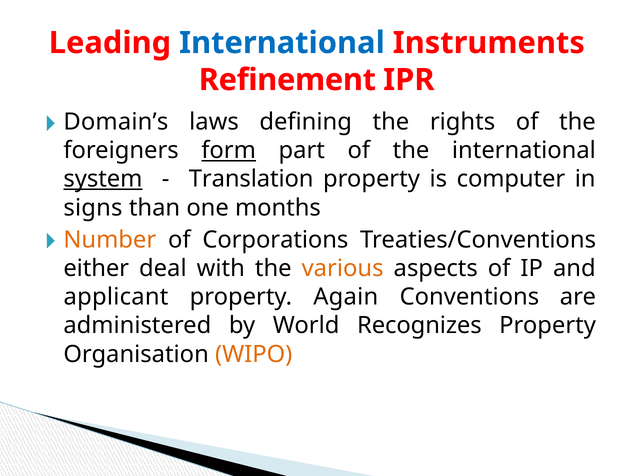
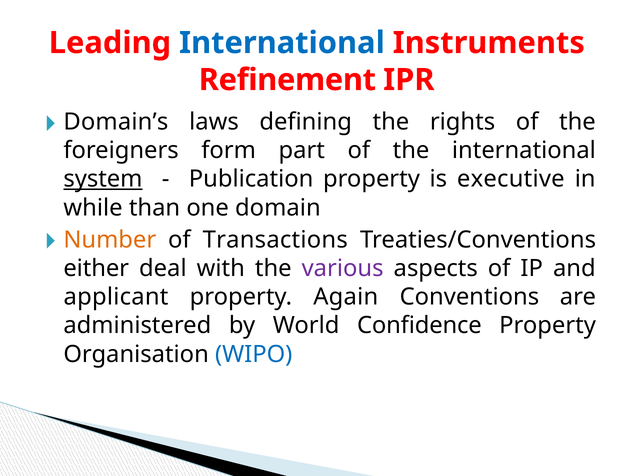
form underline: present -> none
Translation: Translation -> Publication
computer: computer -> executive
signs: signs -> while
months: months -> domain
Corporations: Corporations -> Transactions
various colour: orange -> purple
Recognizes: Recognizes -> Confidence
WIPO colour: orange -> blue
